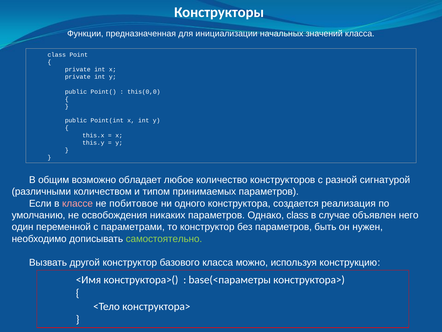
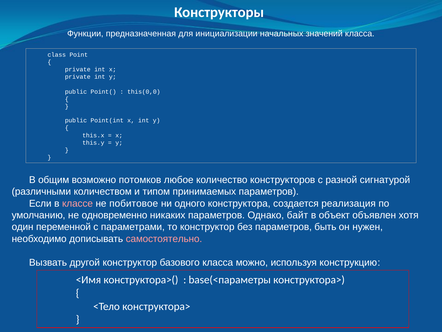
обладает: обладает -> потомков
освобождения: освобождения -> одновременно
Однако class: class -> байт
случае: случае -> объект
него: него -> хотя
самостоятельно colour: light green -> pink
